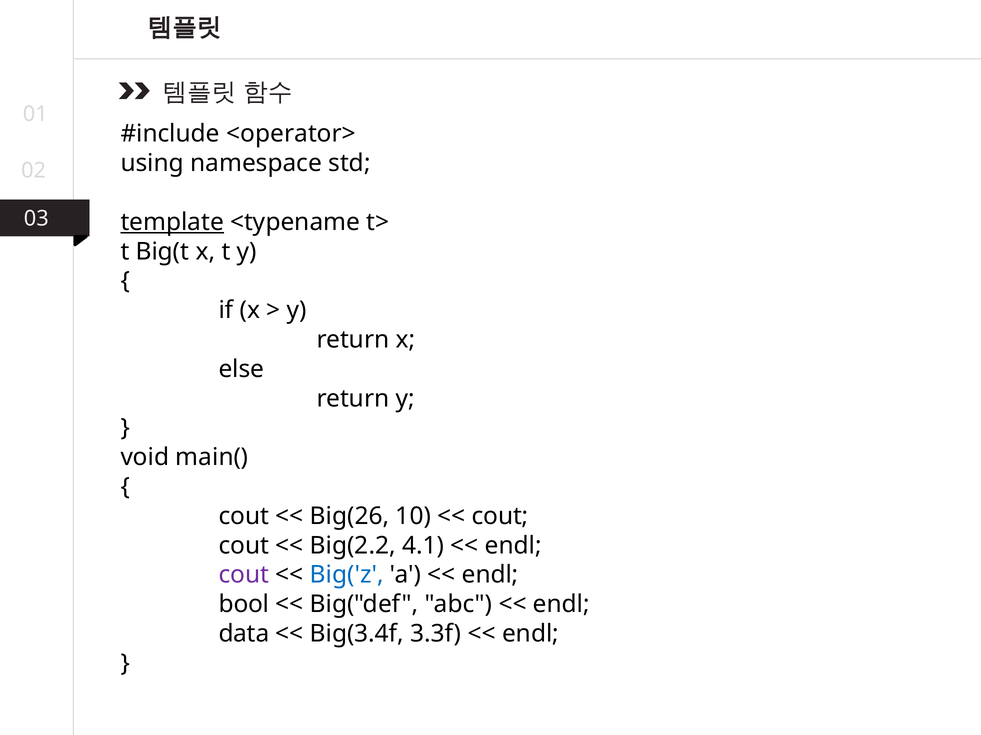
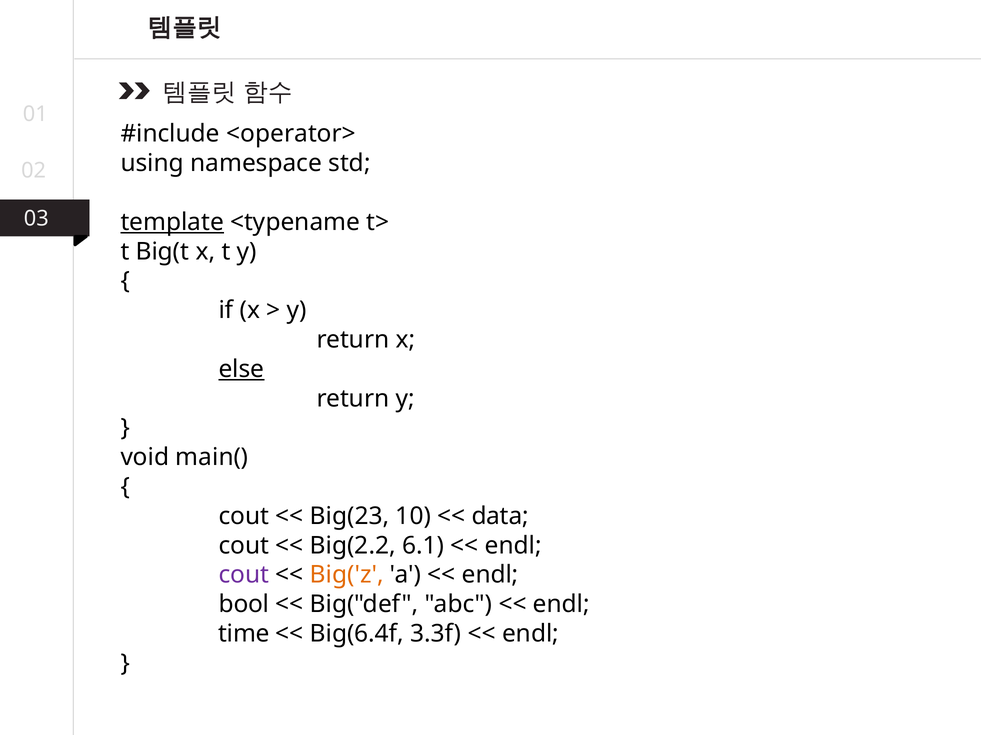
else underline: none -> present
Big(26: Big(26 -> Big(23
cout at (500, 517): cout -> data
4.1: 4.1 -> 6.1
Big('z colour: blue -> orange
data: data -> time
Big(3.4f: Big(3.4f -> Big(6.4f
